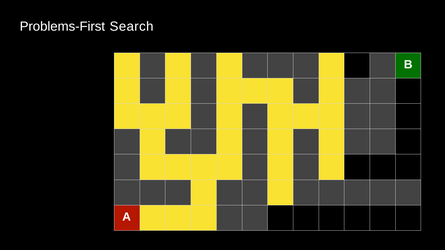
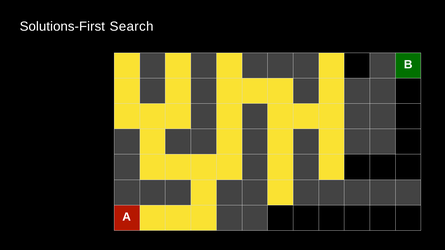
Problems-First: Problems-First -> Solutions-First
